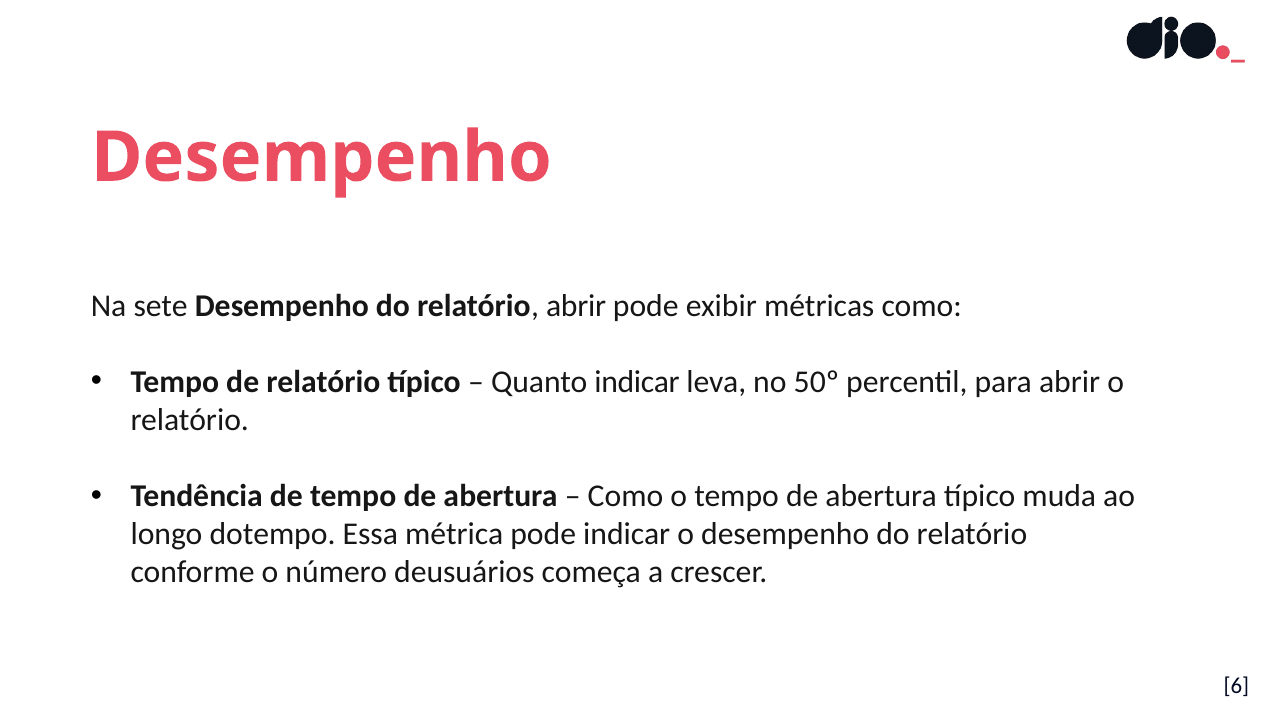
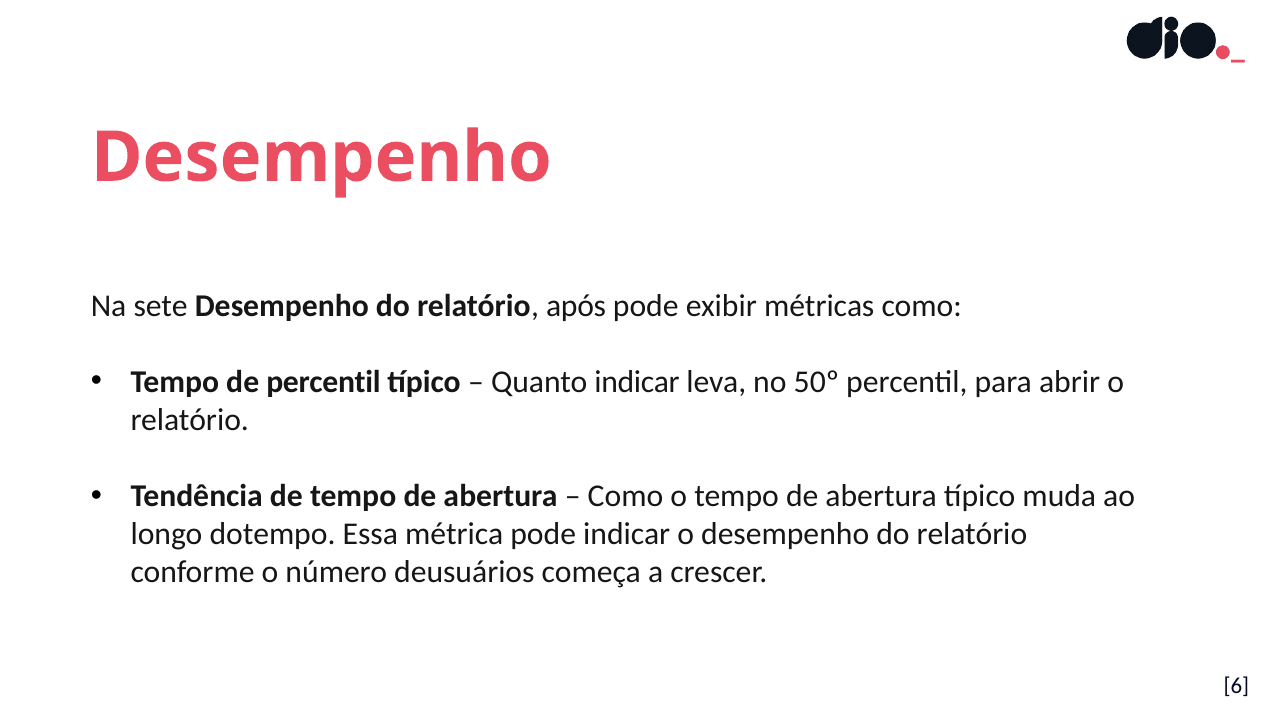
relatório abrir: abrir -> após
de relatório: relatório -> percentil
